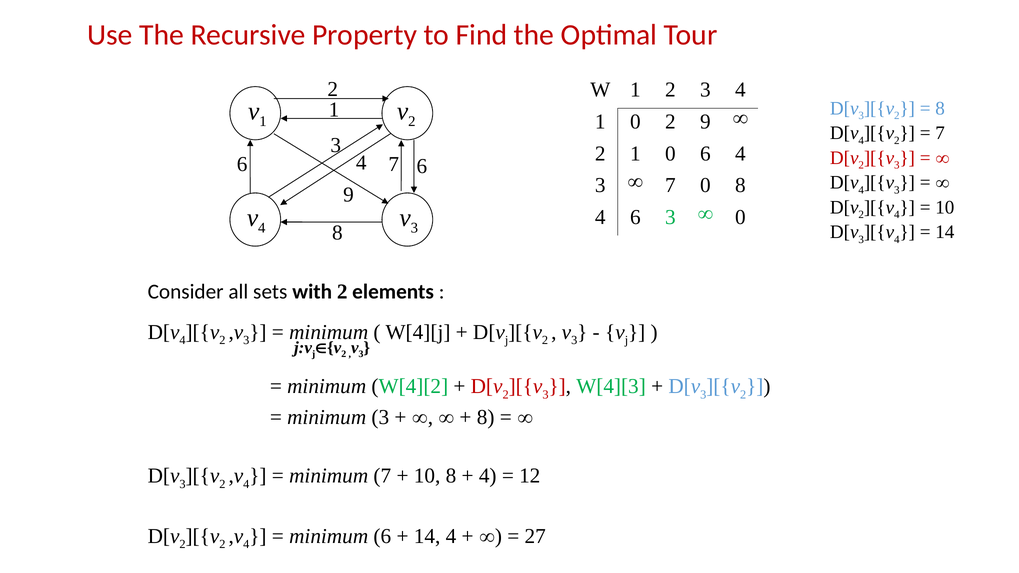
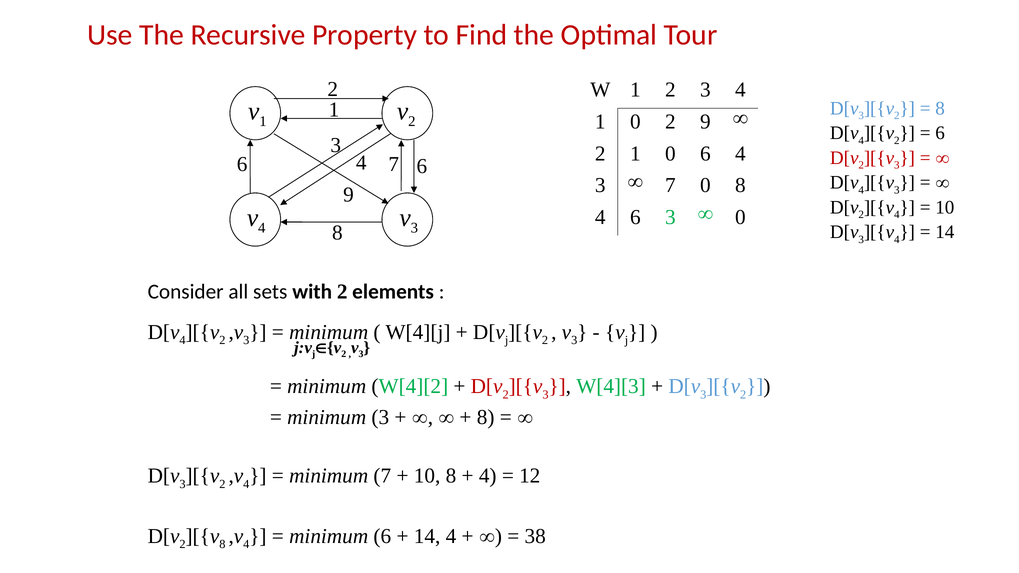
7 at (940, 133): 7 -> 6
2 at (222, 544): 2 -> 8
27: 27 -> 38
